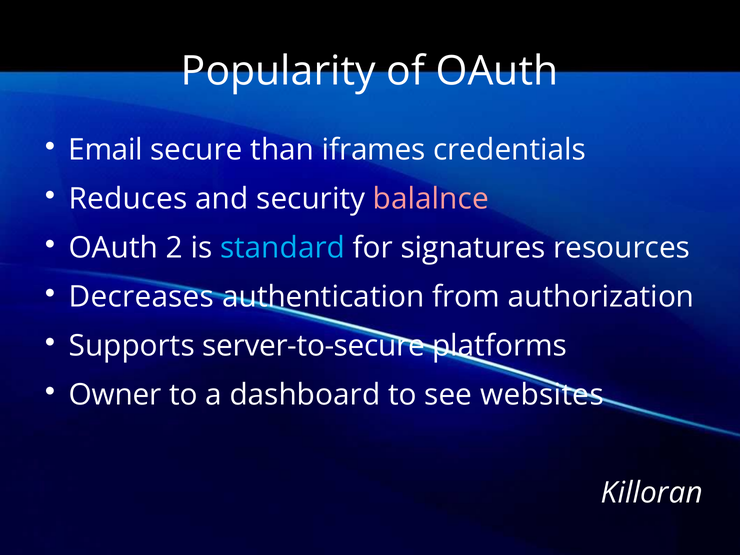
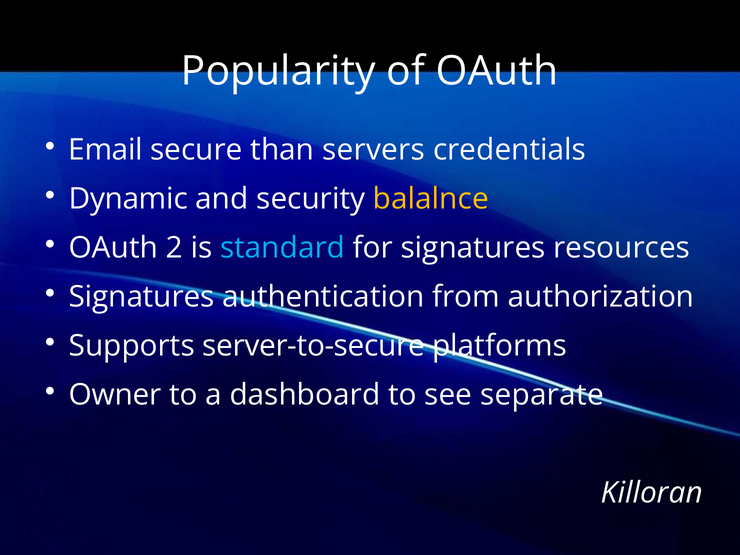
iframes: iframes -> servers
Reduces: Reduces -> Dynamic
balalnce colour: pink -> yellow
Decreases at (141, 297): Decreases -> Signatures
websites: websites -> separate
